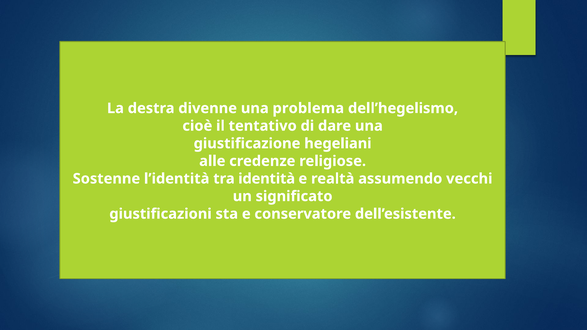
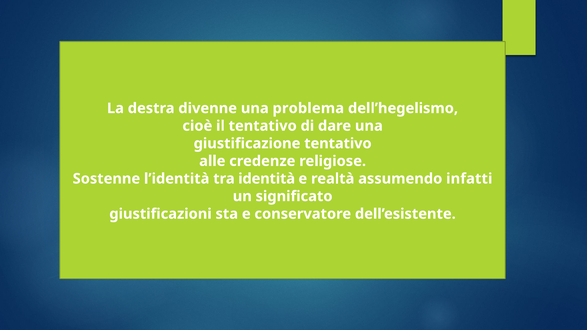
giustificazione hegeliani: hegeliani -> tentativo
vecchi: vecchi -> infatti
